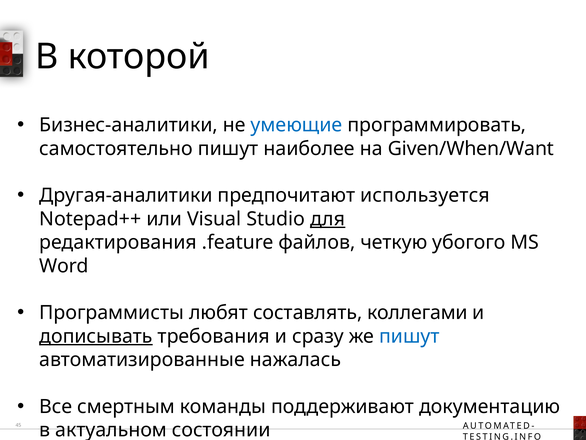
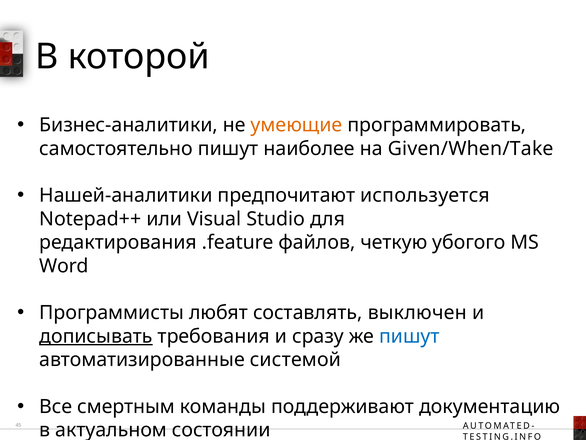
умеющие colour: blue -> orange
Given/When/Want: Given/When/Want -> Given/When/Take
Другая-аналитики: Другая-аналитики -> Нашей-аналитики
для underline: present -> none
коллегами: коллегами -> выключен
нажалась: нажалась -> системой
